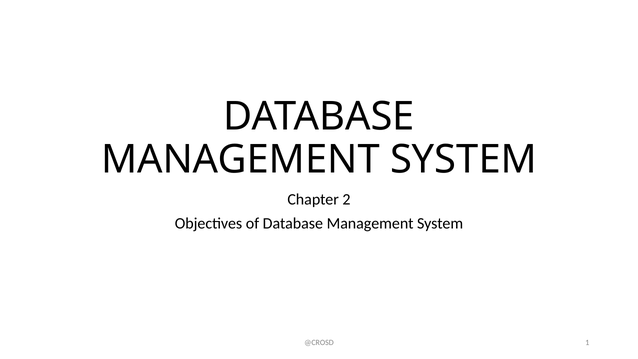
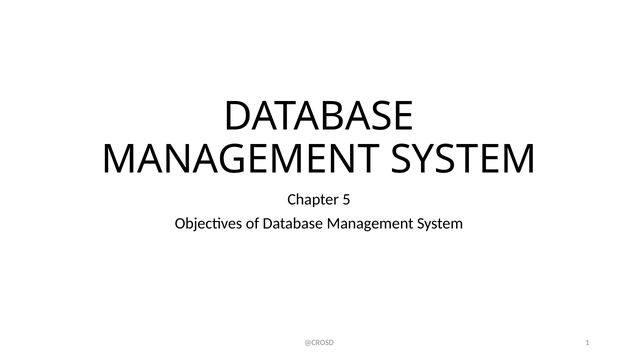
2: 2 -> 5
